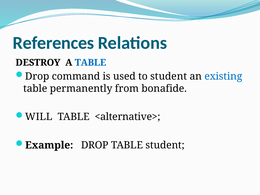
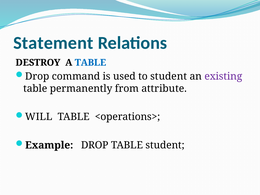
References: References -> Statement
existing colour: blue -> purple
bonafide: bonafide -> attribute
<alternative>: <alternative> -> <operations>
